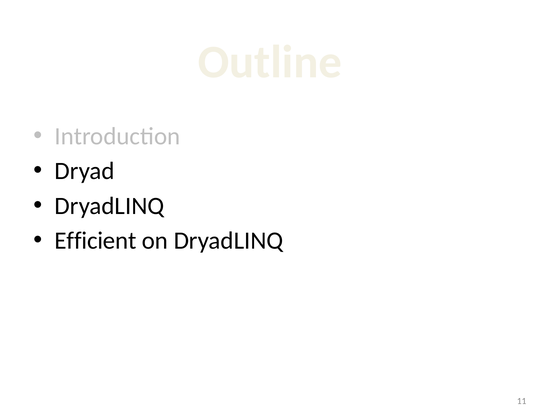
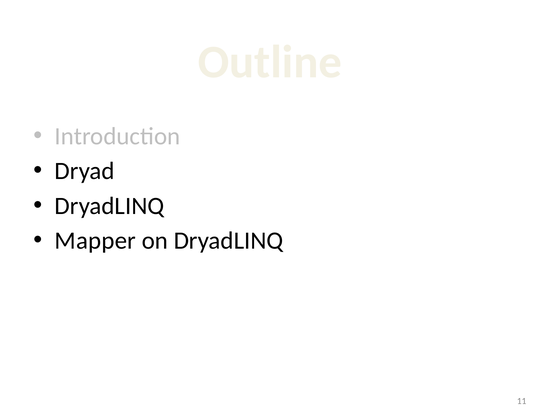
Efficient: Efficient -> Mapper
